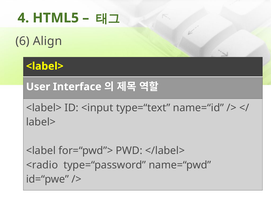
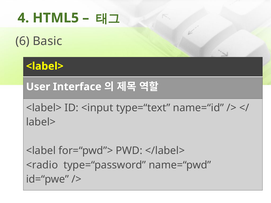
Align: Align -> Basic
